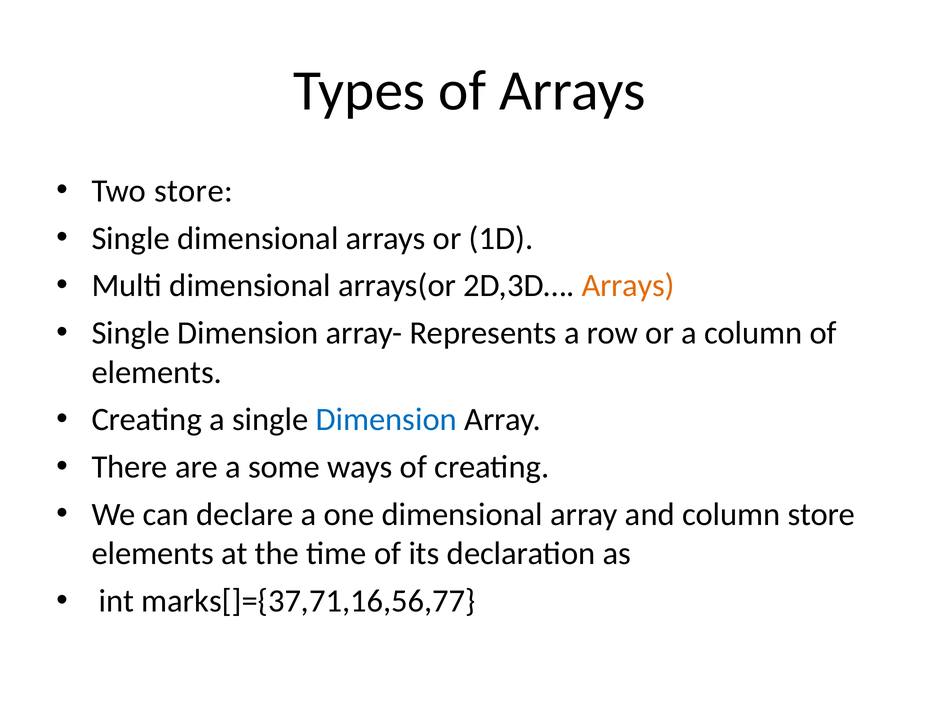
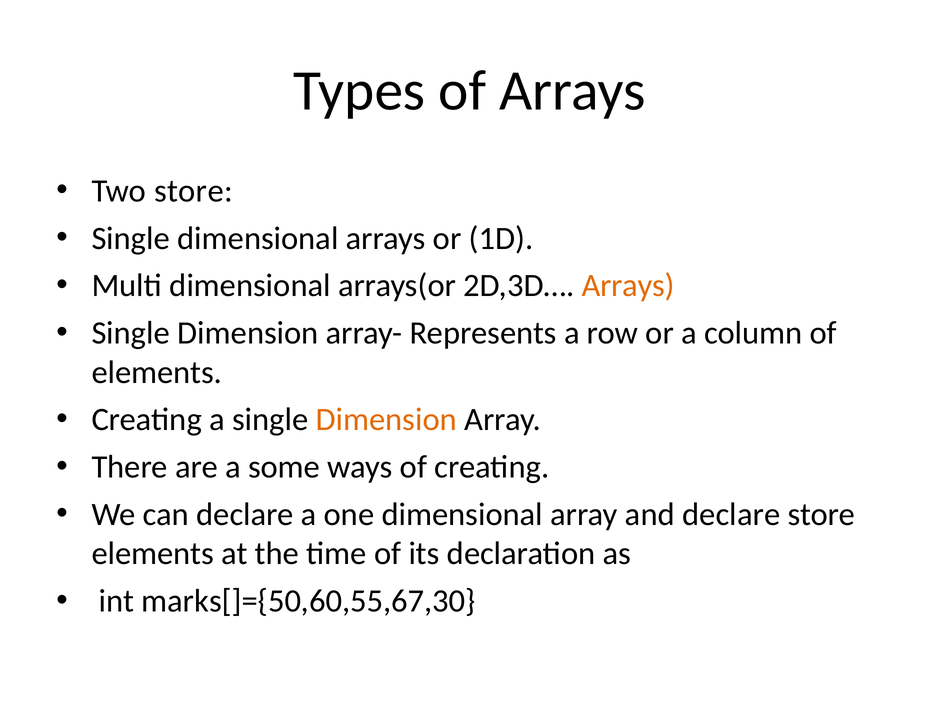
Dimension at (386, 420) colour: blue -> orange
and column: column -> declare
marks[]={37,71,16,56,77: marks[]={37,71,16,56,77 -> marks[]={50,60,55,67,30
